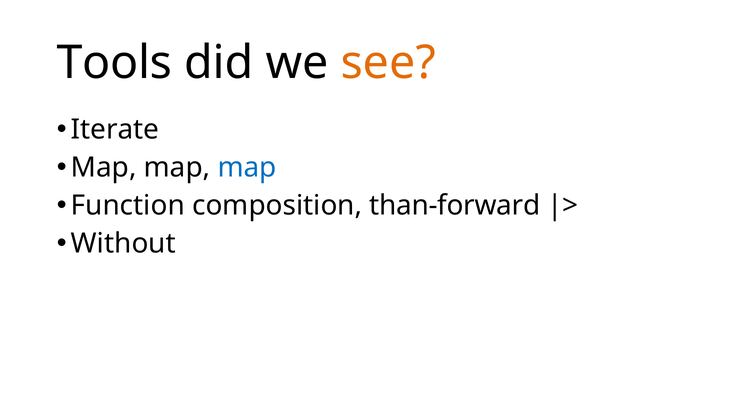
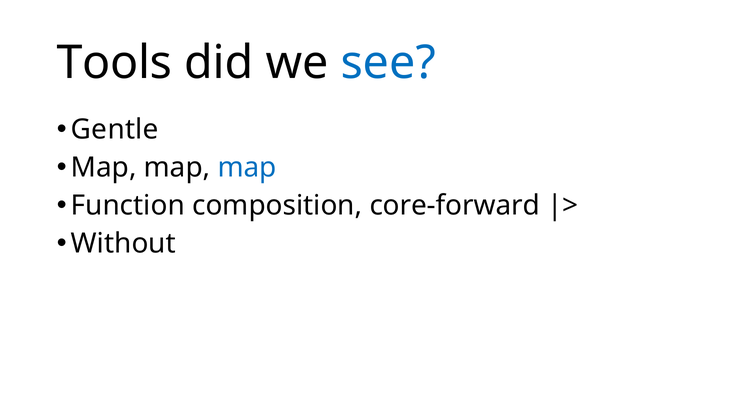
see colour: orange -> blue
Iterate: Iterate -> Gentle
than-forward: than-forward -> core-forward
